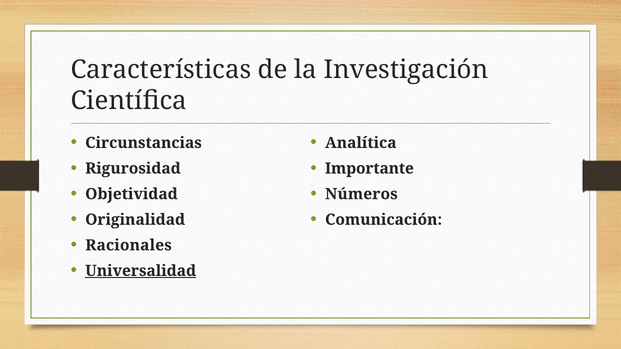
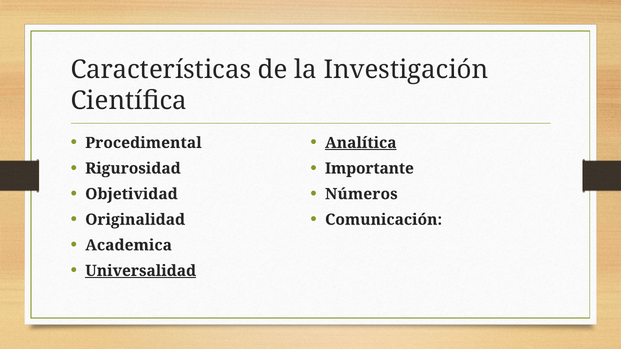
Circunstancias: Circunstancias -> Procedimental
Analítica underline: none -> present
Racionales: Racionales -> Academica
